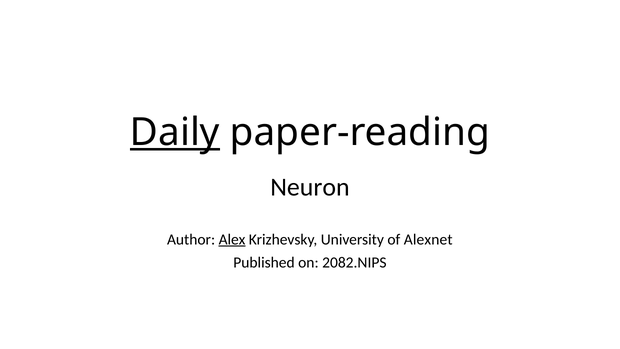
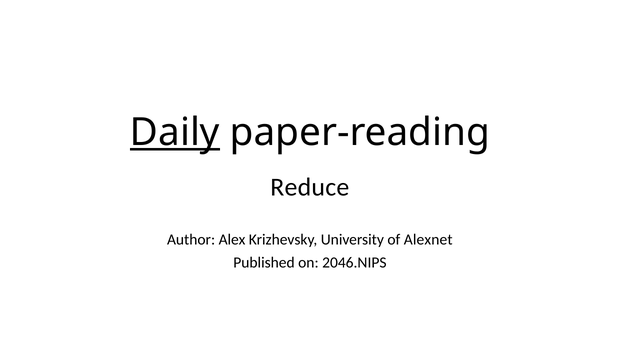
Neuron: Neuron -> Reduce
Alex underline: present -> none
2082.NIPS: 2082.NIPS -> 2046.NIPS
